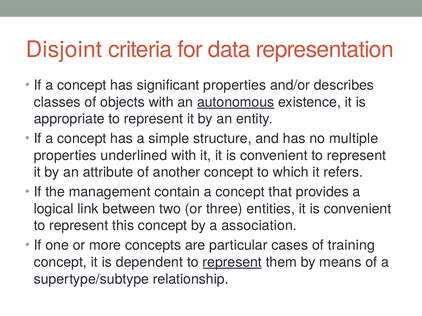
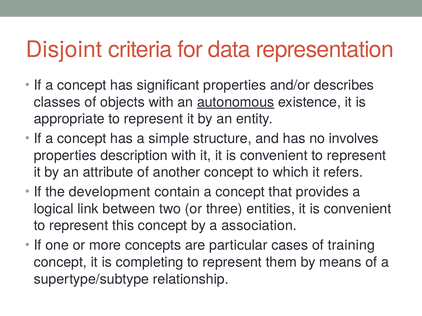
multiple: multiple -> involves
underlined: underlined -> description
management: management -> development
dependent: dependent -> completing
represent at (232, 263) underline: present -> none
